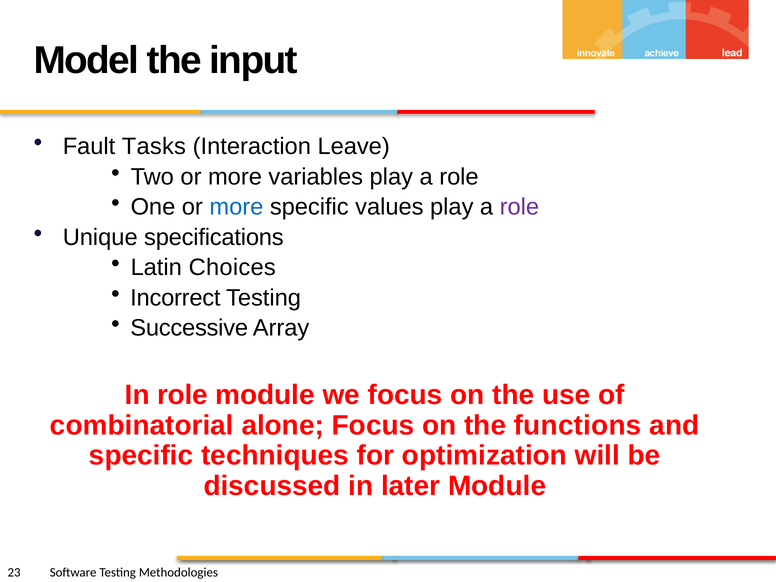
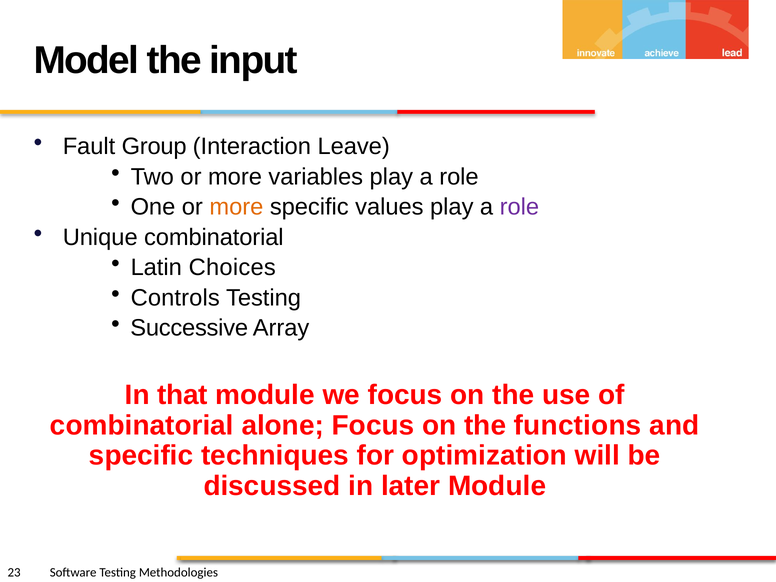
Tasks: Tasks -> Group
more at (236, 207) colour: blue -> orange
Unique specifications: specifications -> combinatorial
Incorrect: Incorrect -> Controls
In role: role -> that
